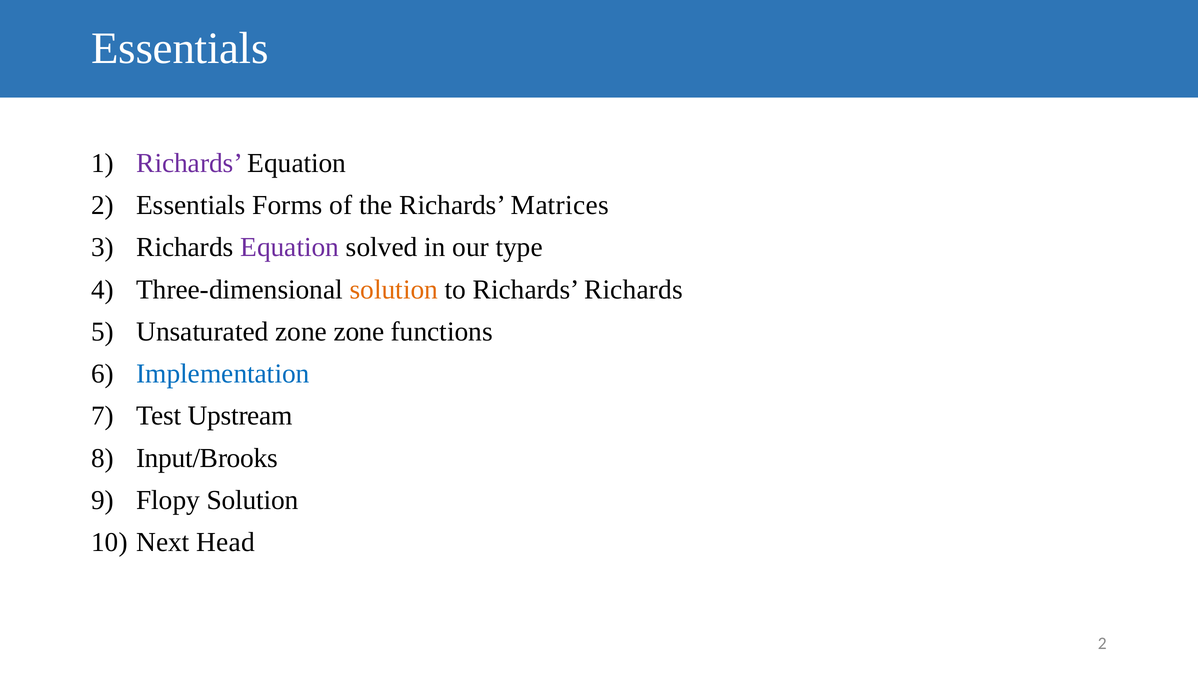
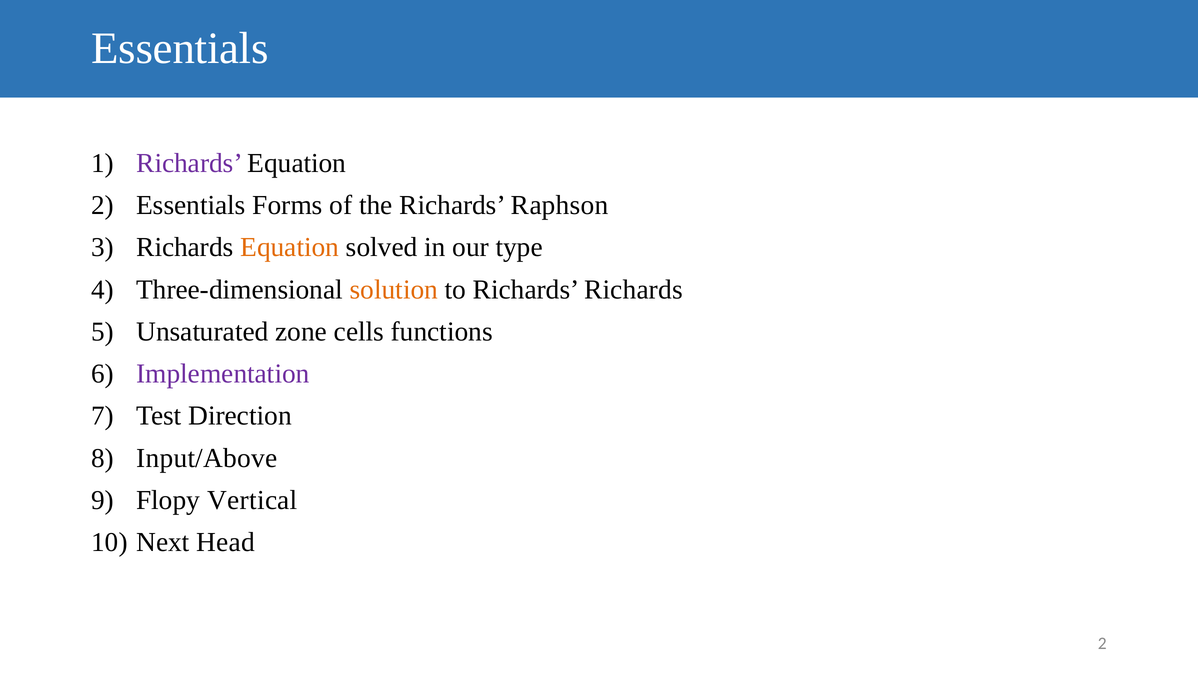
Matrices: Matrices -> Raphson
Equation at (290, 247) colour: purple -> orange
zone zone: zone -> cells
Implementation colour: blue -> purple
Upstream: Upstream -> Direction
Input/Brooks: Input/Brooks -> Input/Above
Flopy Solution: Solution -> Vertical
